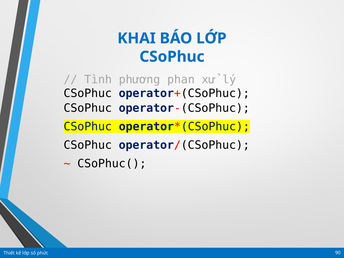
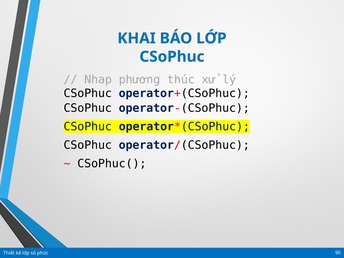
Tình: Tình -> Nhap
phan: phan -> thúc
